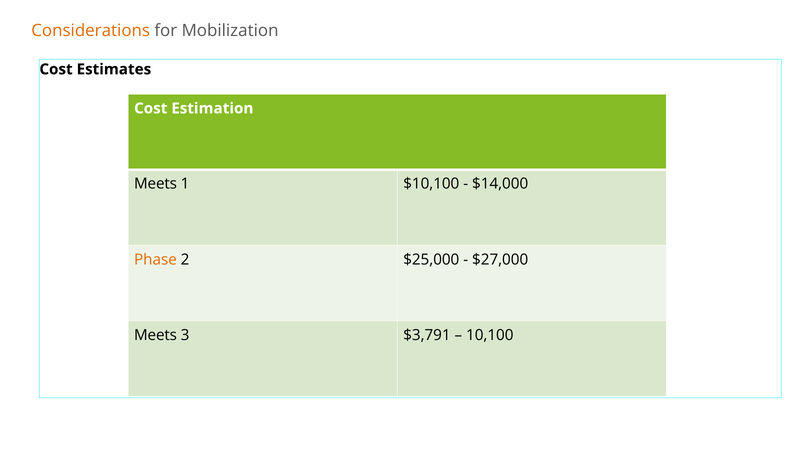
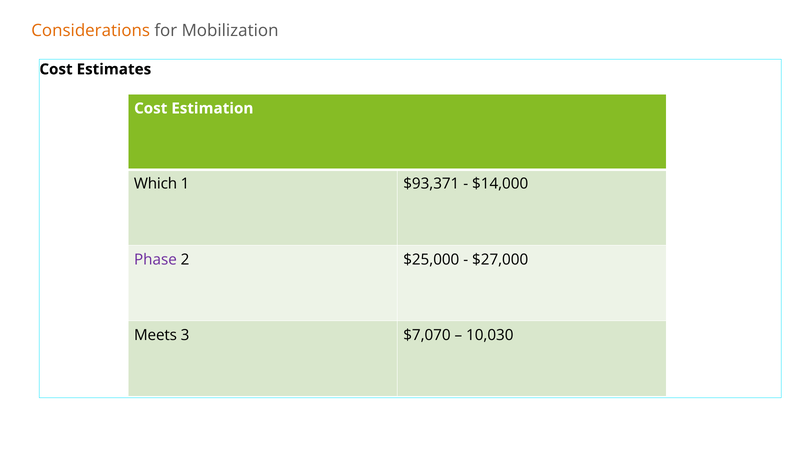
Meets at (156, 184): Meets -> Which
$10,100: $10,100 -> $93,371
Phase colour: orange -> purple
$3,791: $3,791 -> $7,070
10,100: 10,100 -> 10,030
